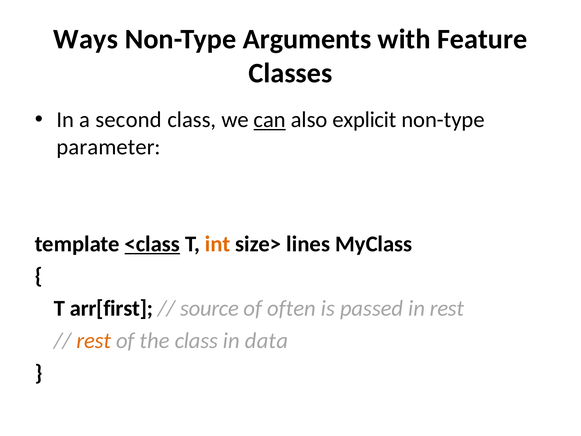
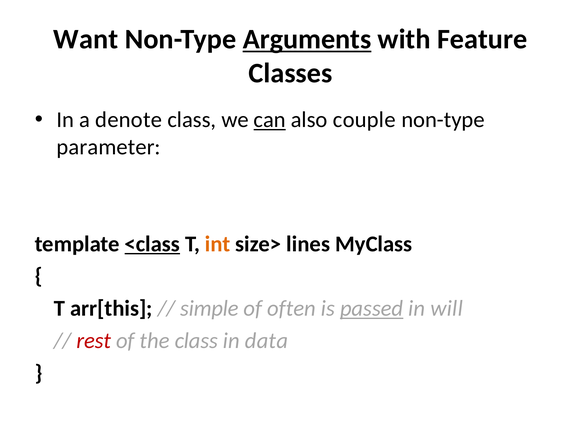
Ways: Ways -> Want
Arguments underline: none -> present
second: second -> denote
explicit: explicit -> couple
arr[first: arr[first -> arr[this
source: source -> simple
passed underline: none -> present
in rest: rest -> will
rest at (94, 341) colour: orange -> red
